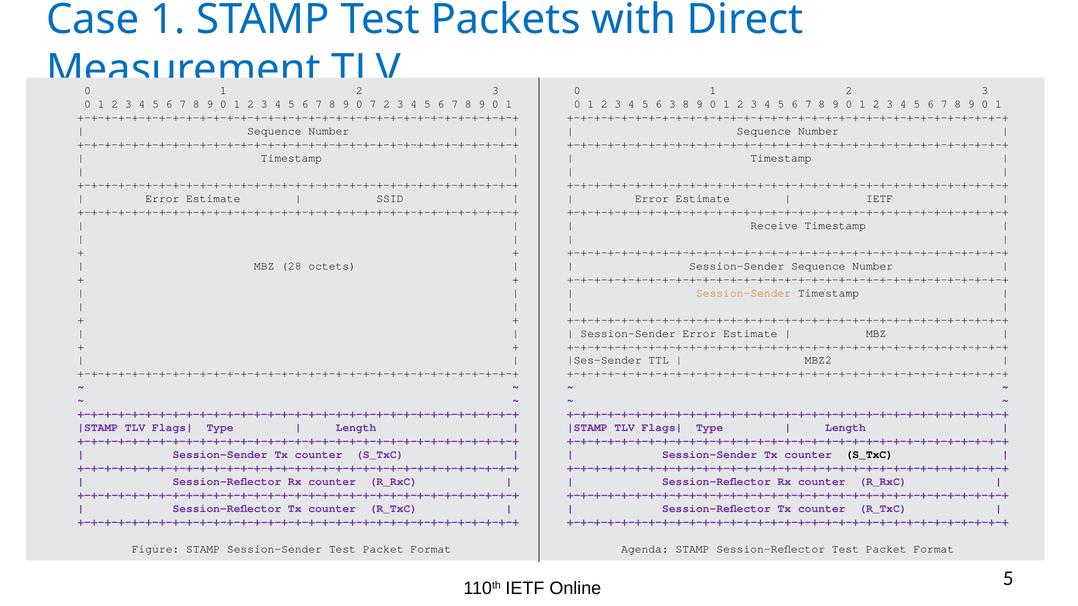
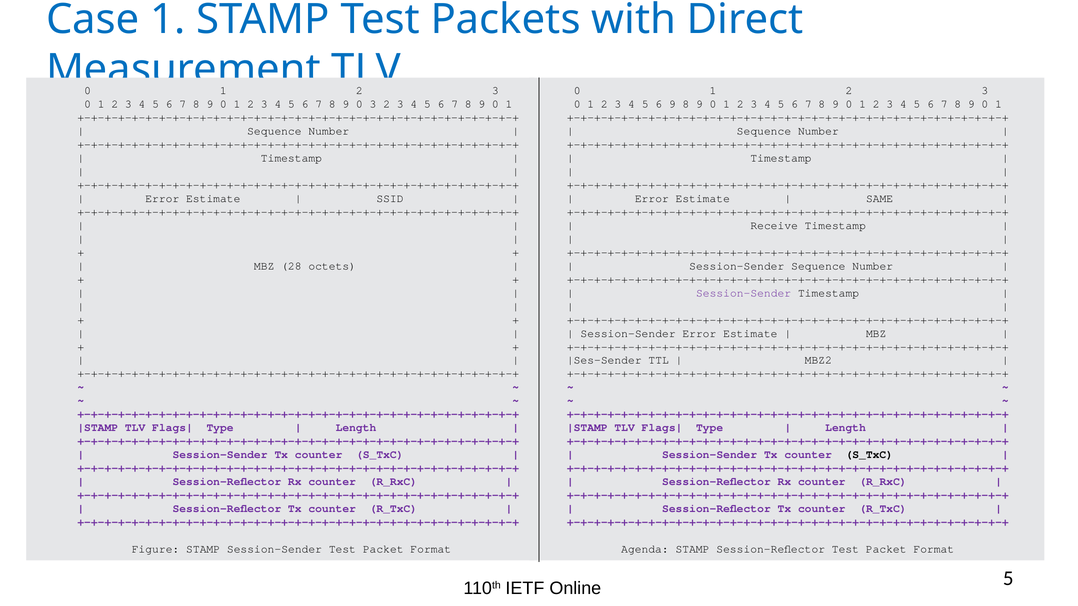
0 7: 7 -> 3
6 3: 3 -> 9
IETF at (880, 199): IETF -> SAME
Session-Sender at (744, 293) colour: orange -> purple
